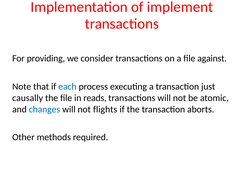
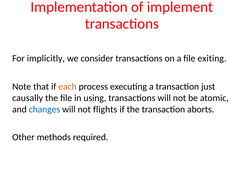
providing: providing -> implicitly
against: against -> exiting
each colour: blue -> orange
reads: reads -> using
